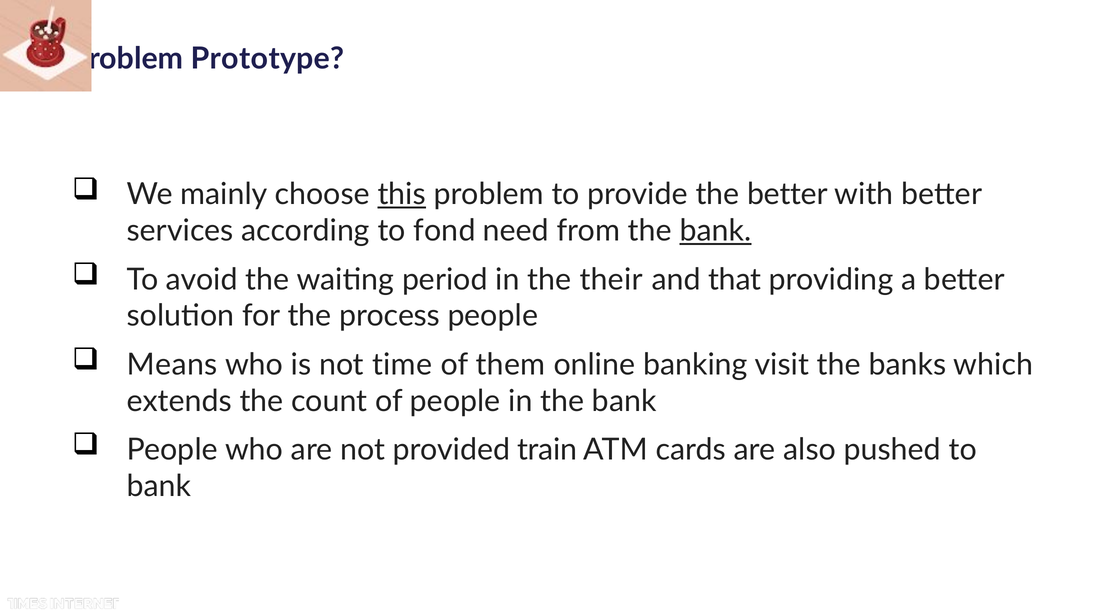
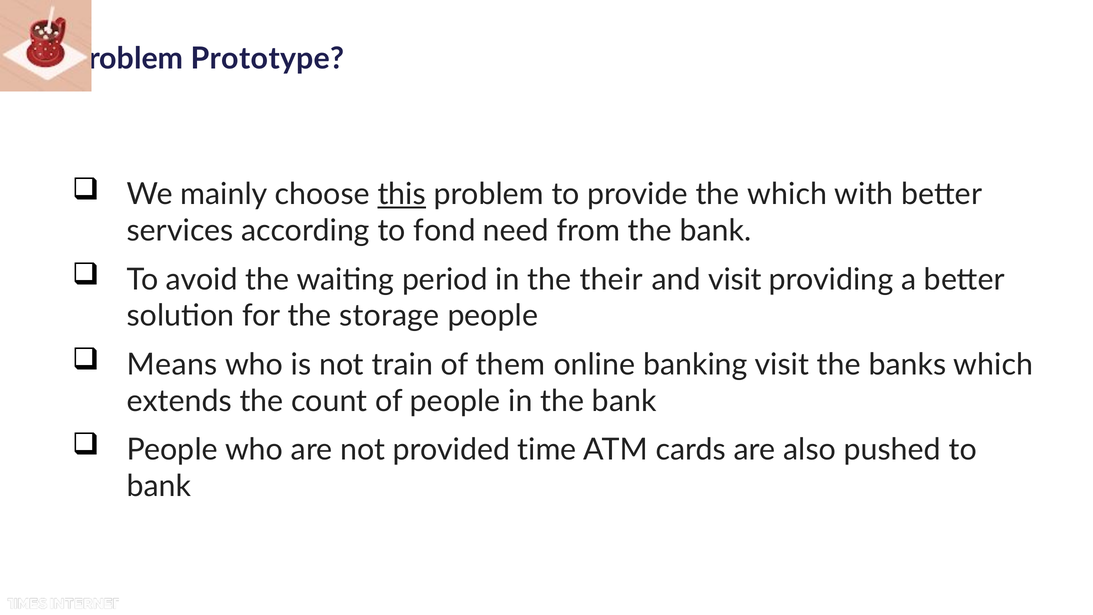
the better: better -> which
bank at (715, 231) underline: present -> none
and that: that -> visit
process: process -> storage
time: time -> train
train: train -> time
